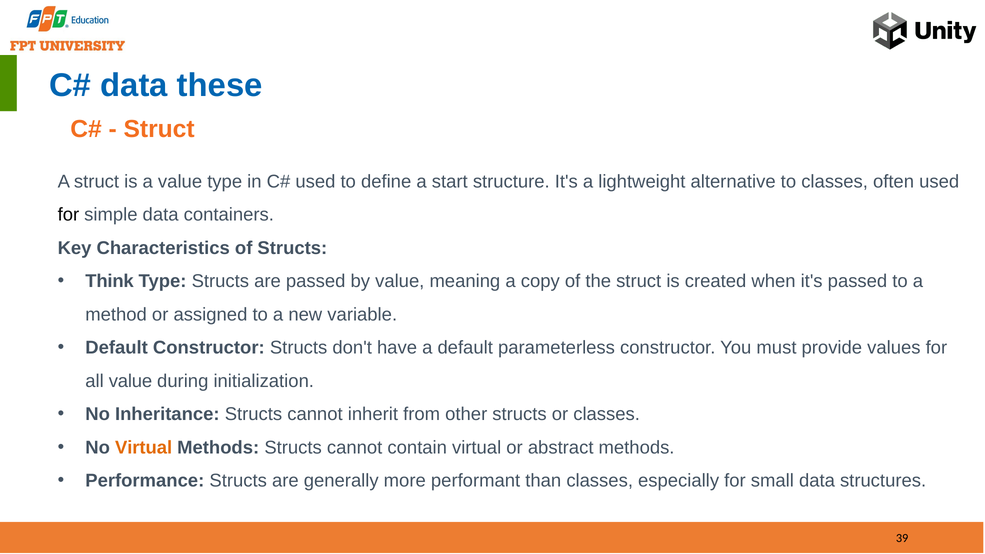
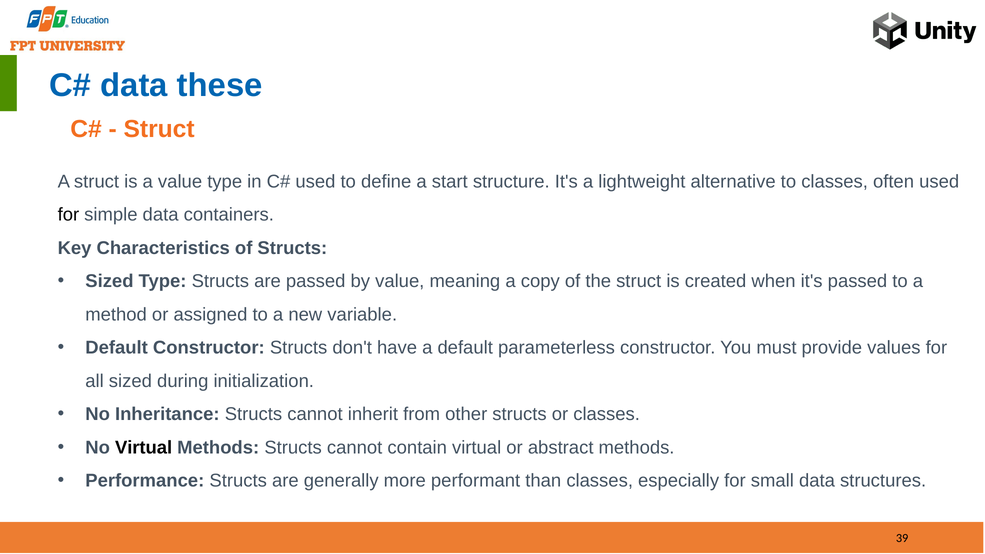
Think at (110, 281): Think -> Sized
all value: value -> sized
Virtual at (144, 448) colour: orange -> black
